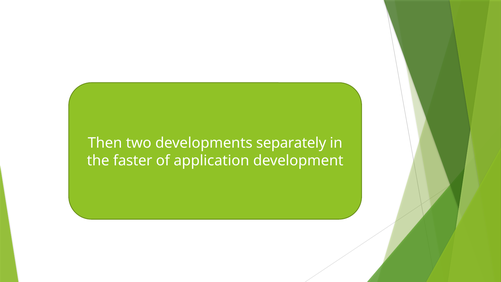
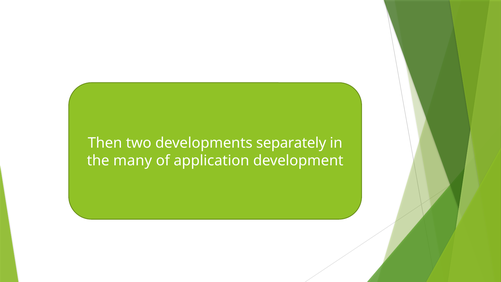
faster: faster -> many
